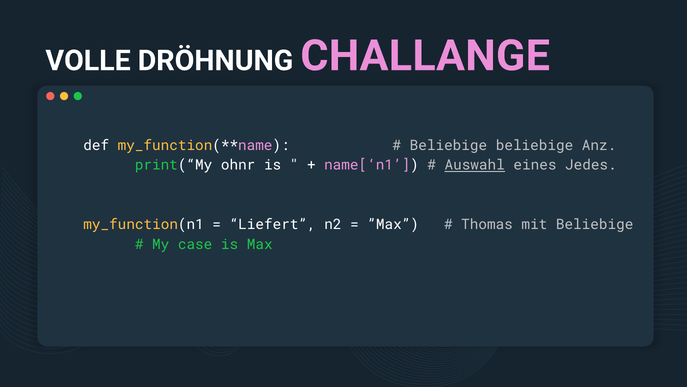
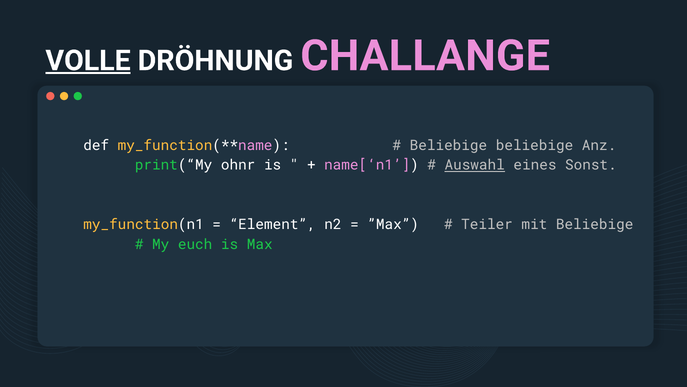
VOLLE underline: none -> present
Jedes: Jedes -> Sonst
Liefert: Liefert -> Element
Thomas: Thomas -> Teiler
case: case -> euch
